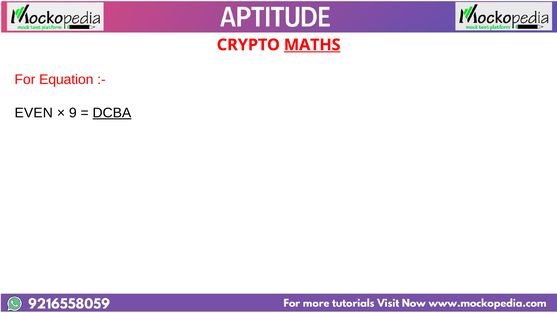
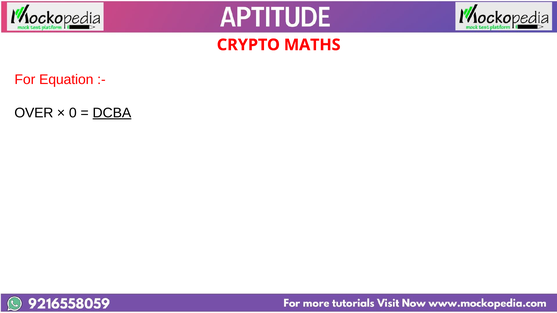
MATHS underline: present -> none
EVEN: EVEN -> OVER
9: 9 -> 0
